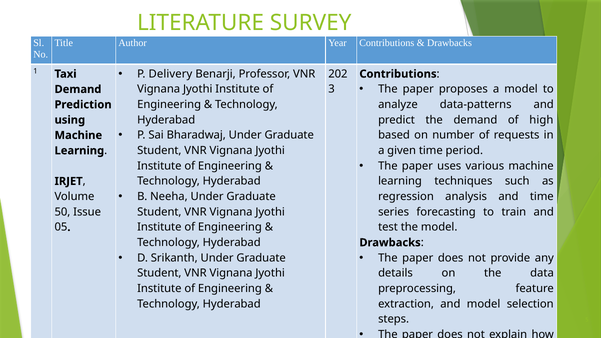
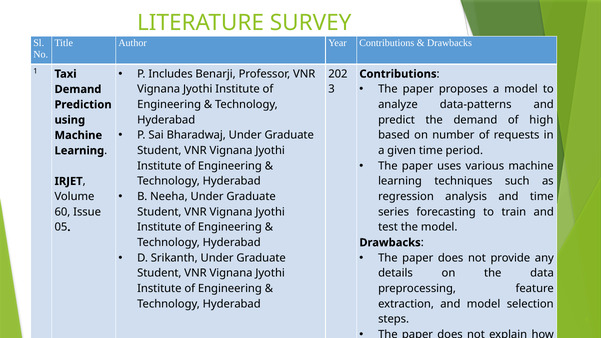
Delivery: Delivery -> Includes
50: 50 -> 60
